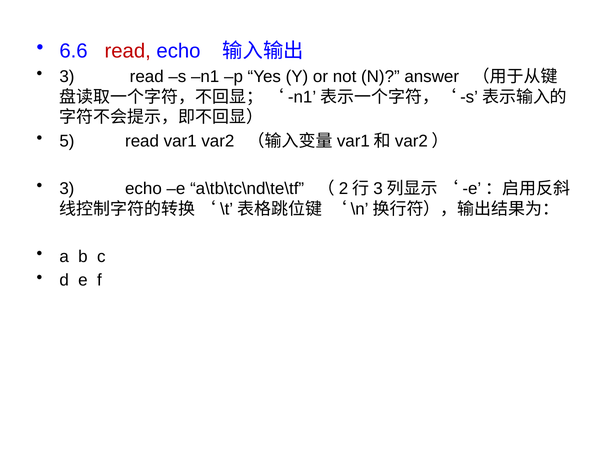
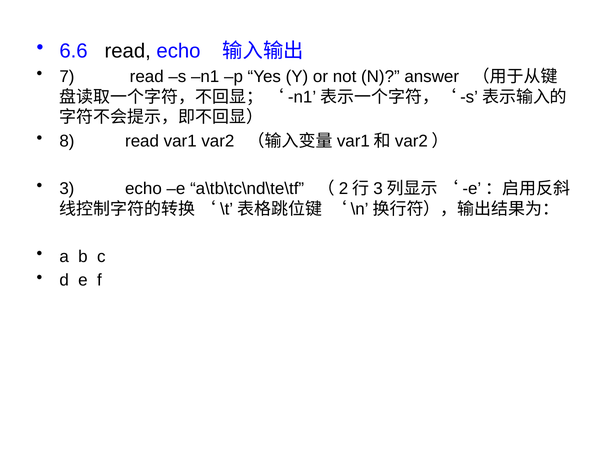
read at (128, 51) colour: red -> black
3 at (67, 76): 3 -> 7
5: 5 -> 8
